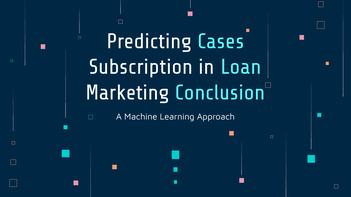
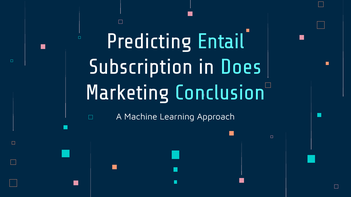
Cases: Cases -> Entail
Loan: Loan -> Does
